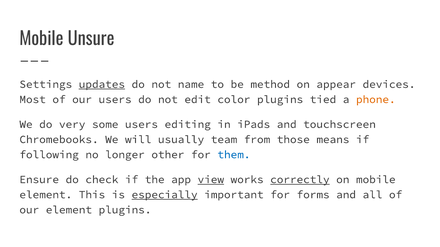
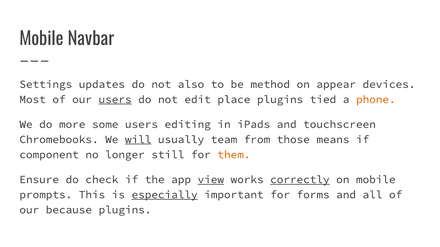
Unsure: Unsure -> Navbar
updates underline: present -> none
name: name -> also
users at (115, 100) underline: none -> present
color: color -> place
very: very -> more
will underline: none -> present
following: following -> component
other: other -> still
them colour: blue -> orange
element at (46, 195): element -> prompts
our element: element -> because
